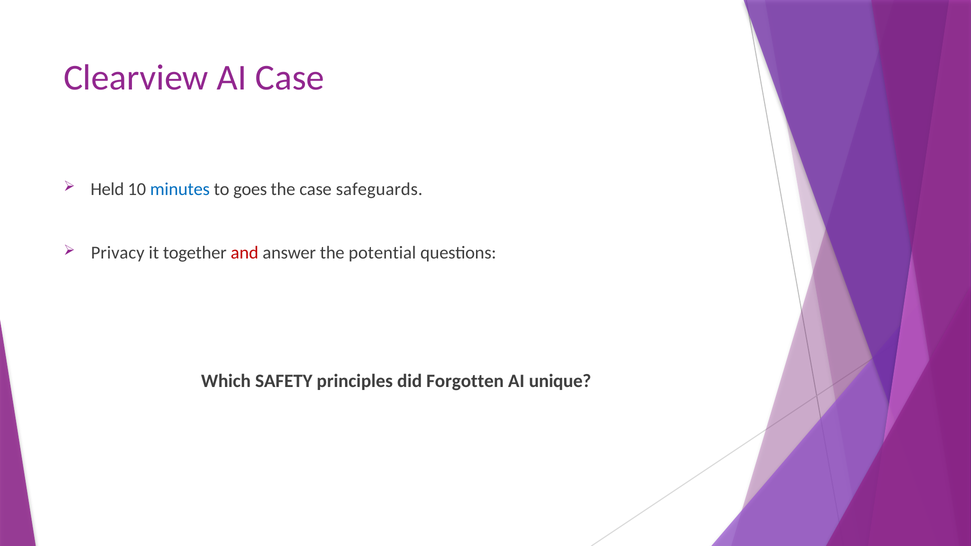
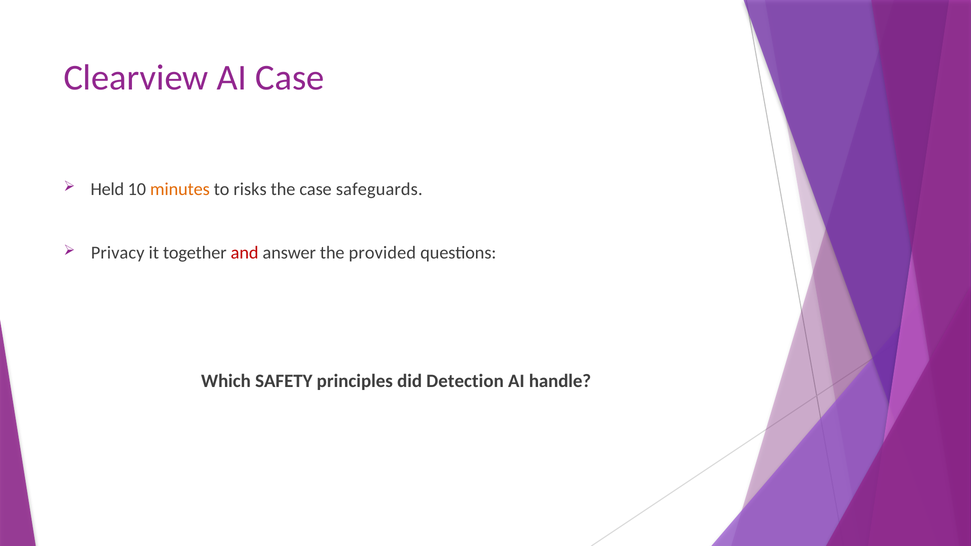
minutes colour: blue -> orange
goes: goes -> risks
potential: potential -> provided
Forgotten: Forgotten -> Detection
unique: unique -> handle
